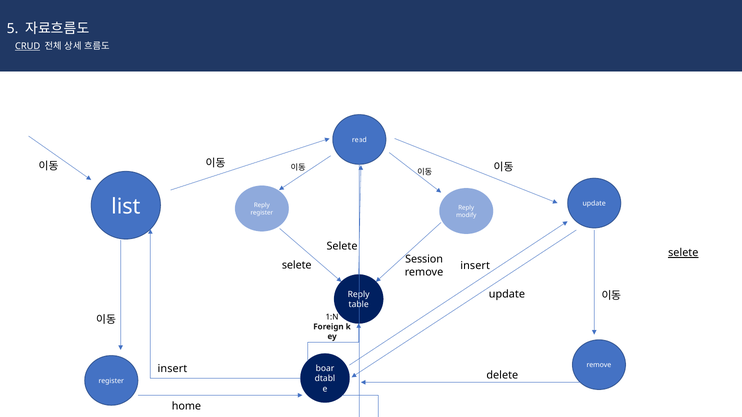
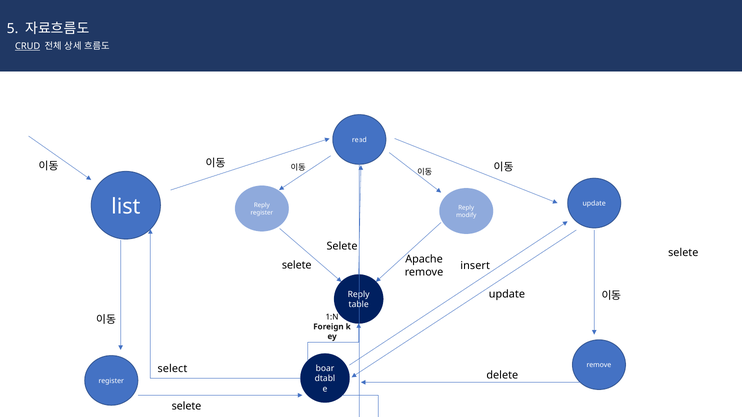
selete at (683, 253) underline: present -> none
Session: Session -> Apache
insert at (172, 369): insert -> select
home at (186, 406): home -> selete
